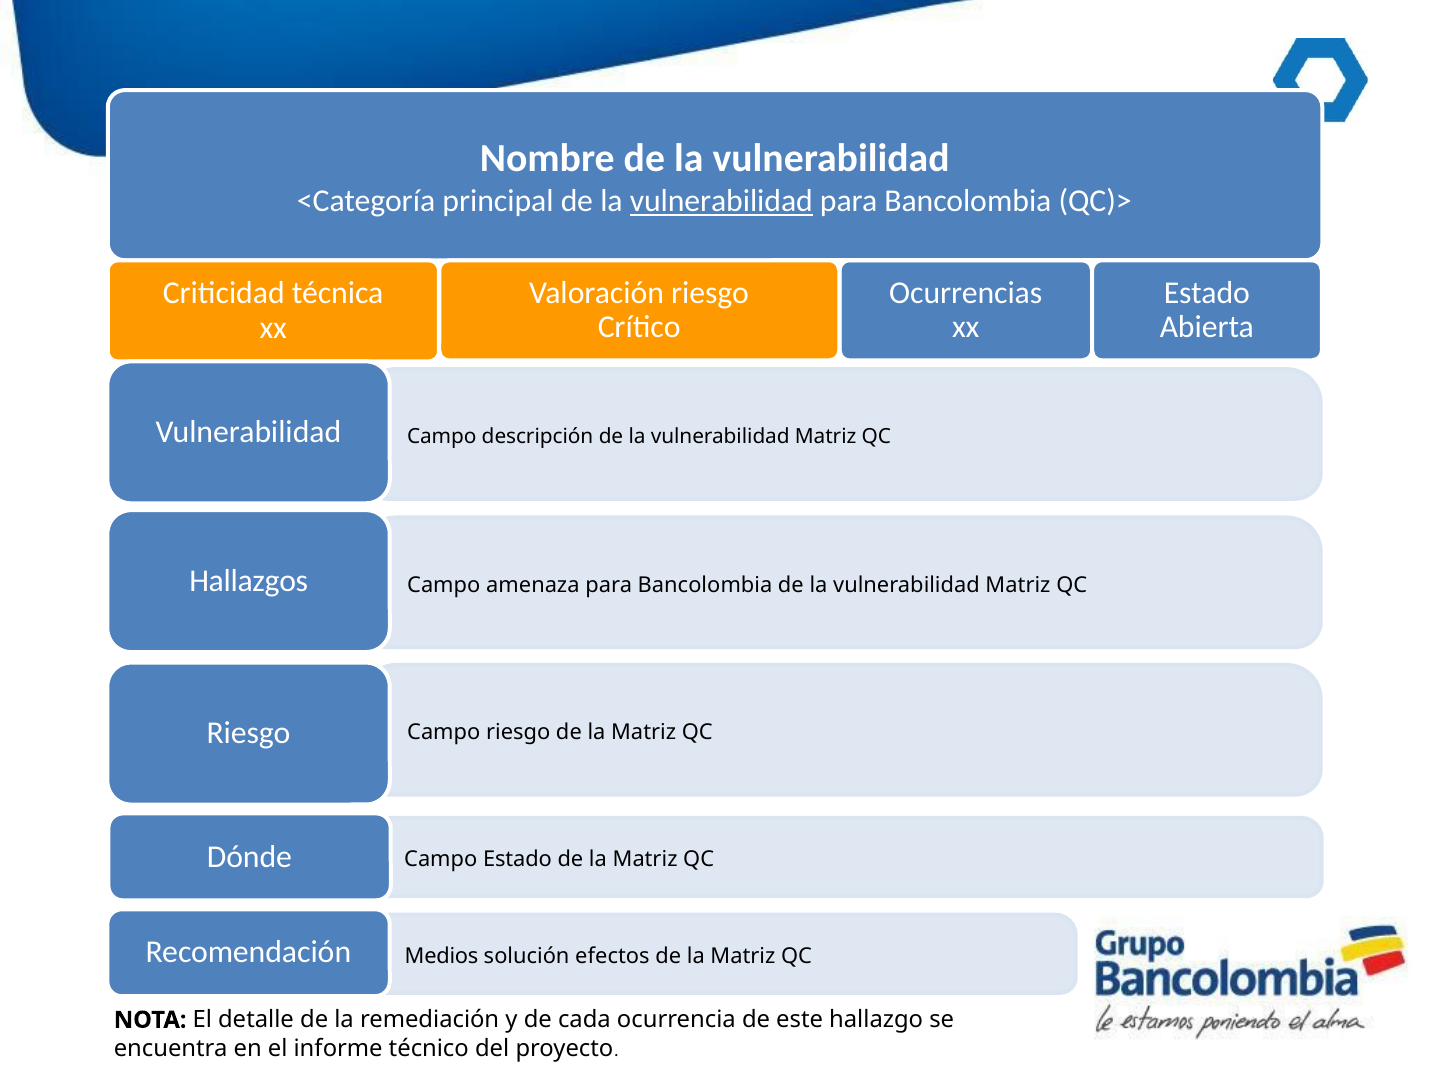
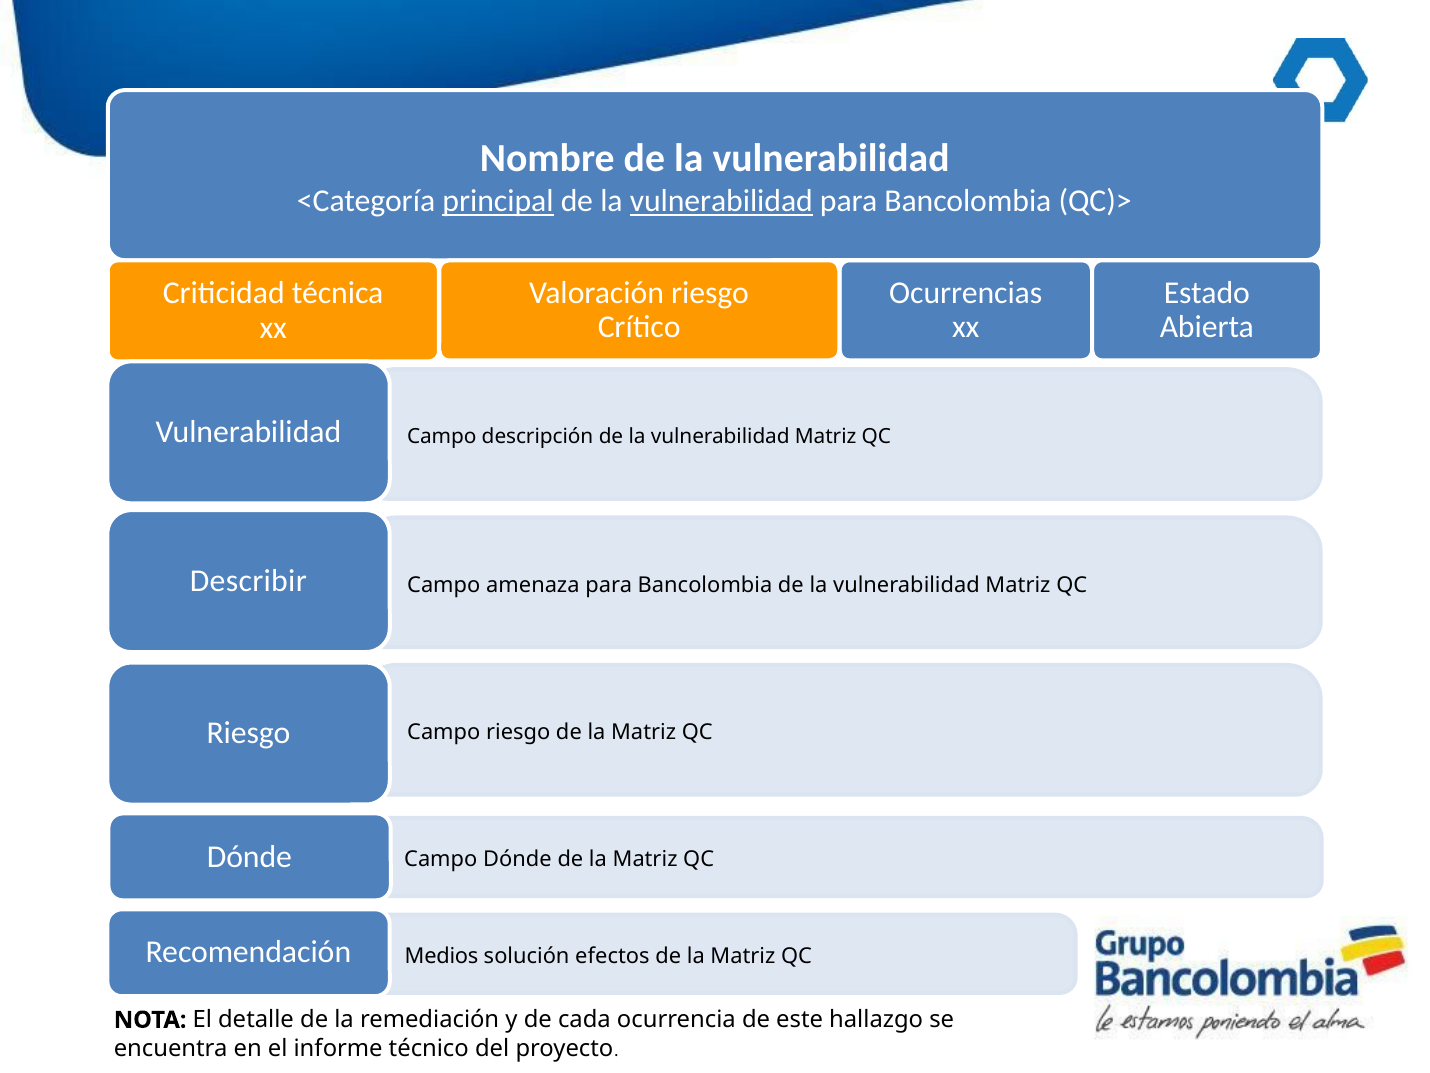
principal underline: none -> present
Hallazgos: Hallazgos -> Describir
Campo Estado: Estado -> Dónde
